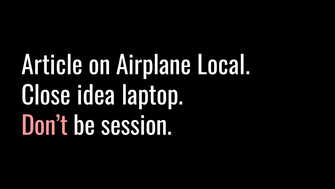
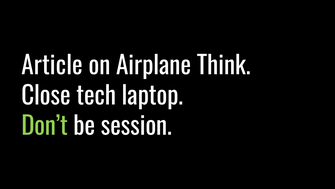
Local: Local -> Think
idea: idea -> tech
Don’t colour: pink -> light green
